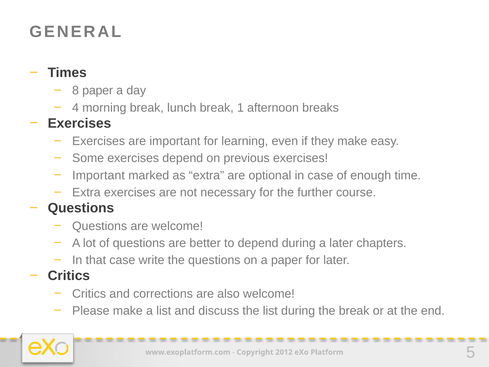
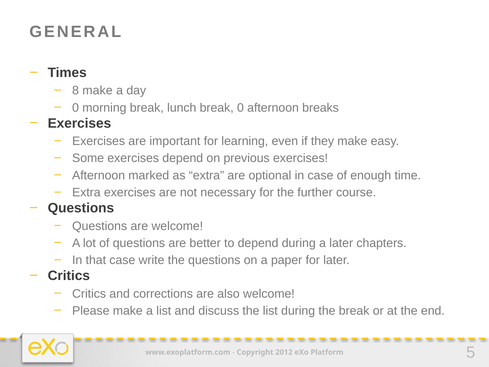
8 paper: paper -> make
4 at (76, 108): 4 -> 0
break 1: 1 -> 0
Important at (99, 175): Important -> Afternoon
